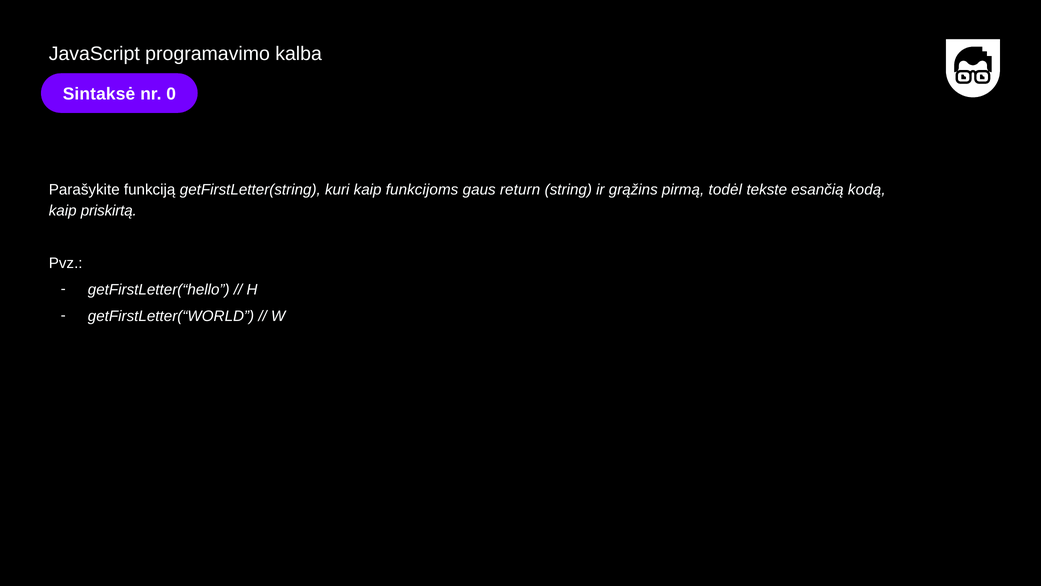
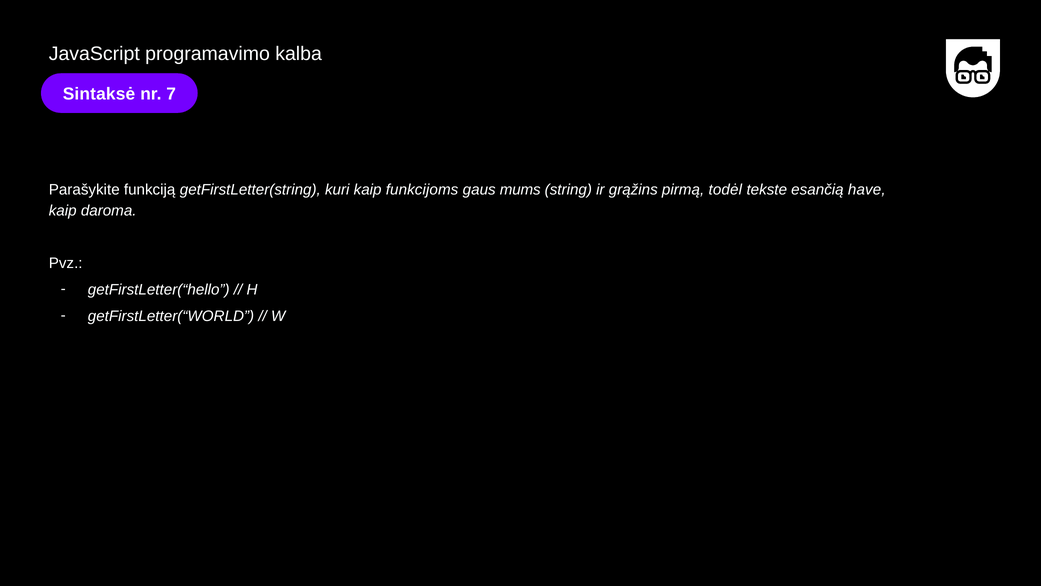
0: 0 -> 7
return: return -> mums
kodą: kodą -> have
priskirtą: priskirtą -> daroma
